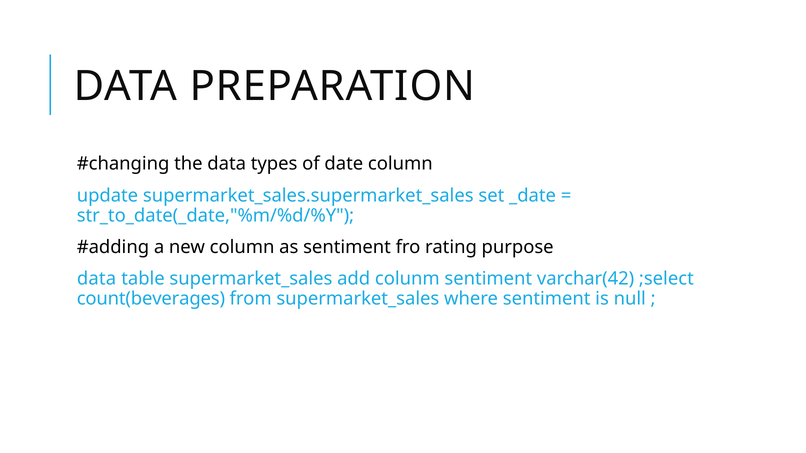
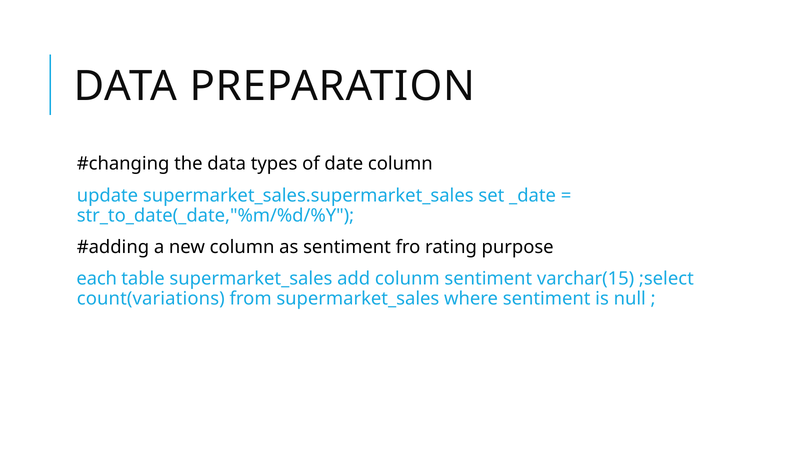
data at (97, 279): data -> each
varchar(42: varchar(42 -> varchar(15
count(beverages: count(beverages -> count(variations
